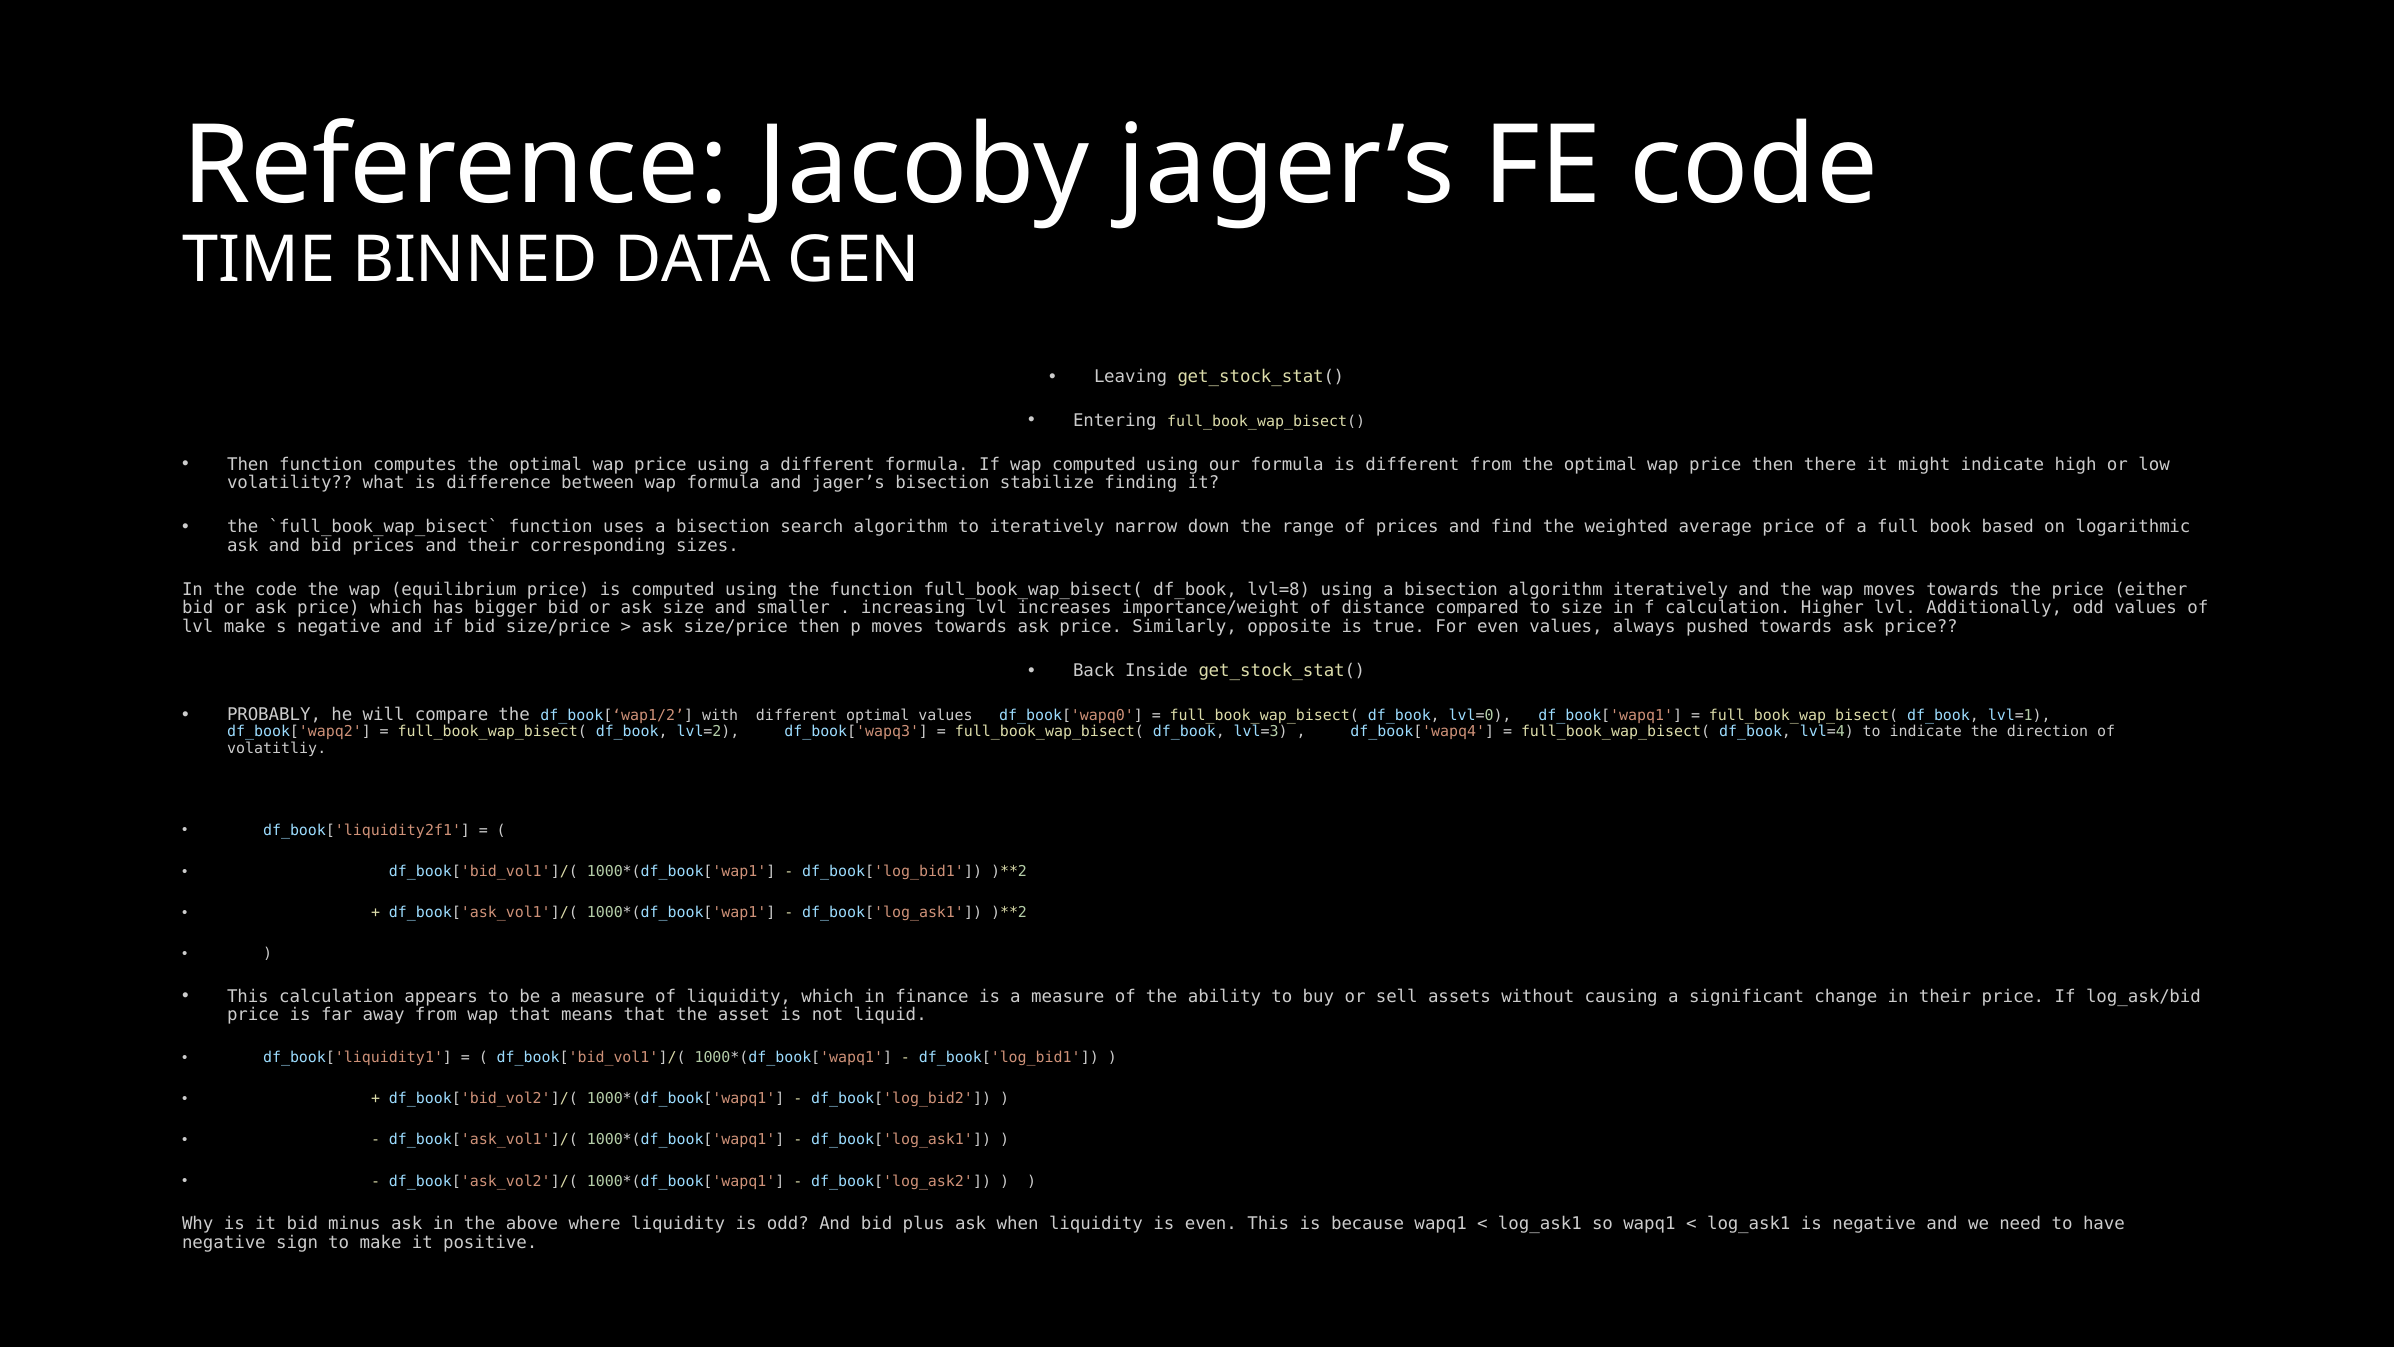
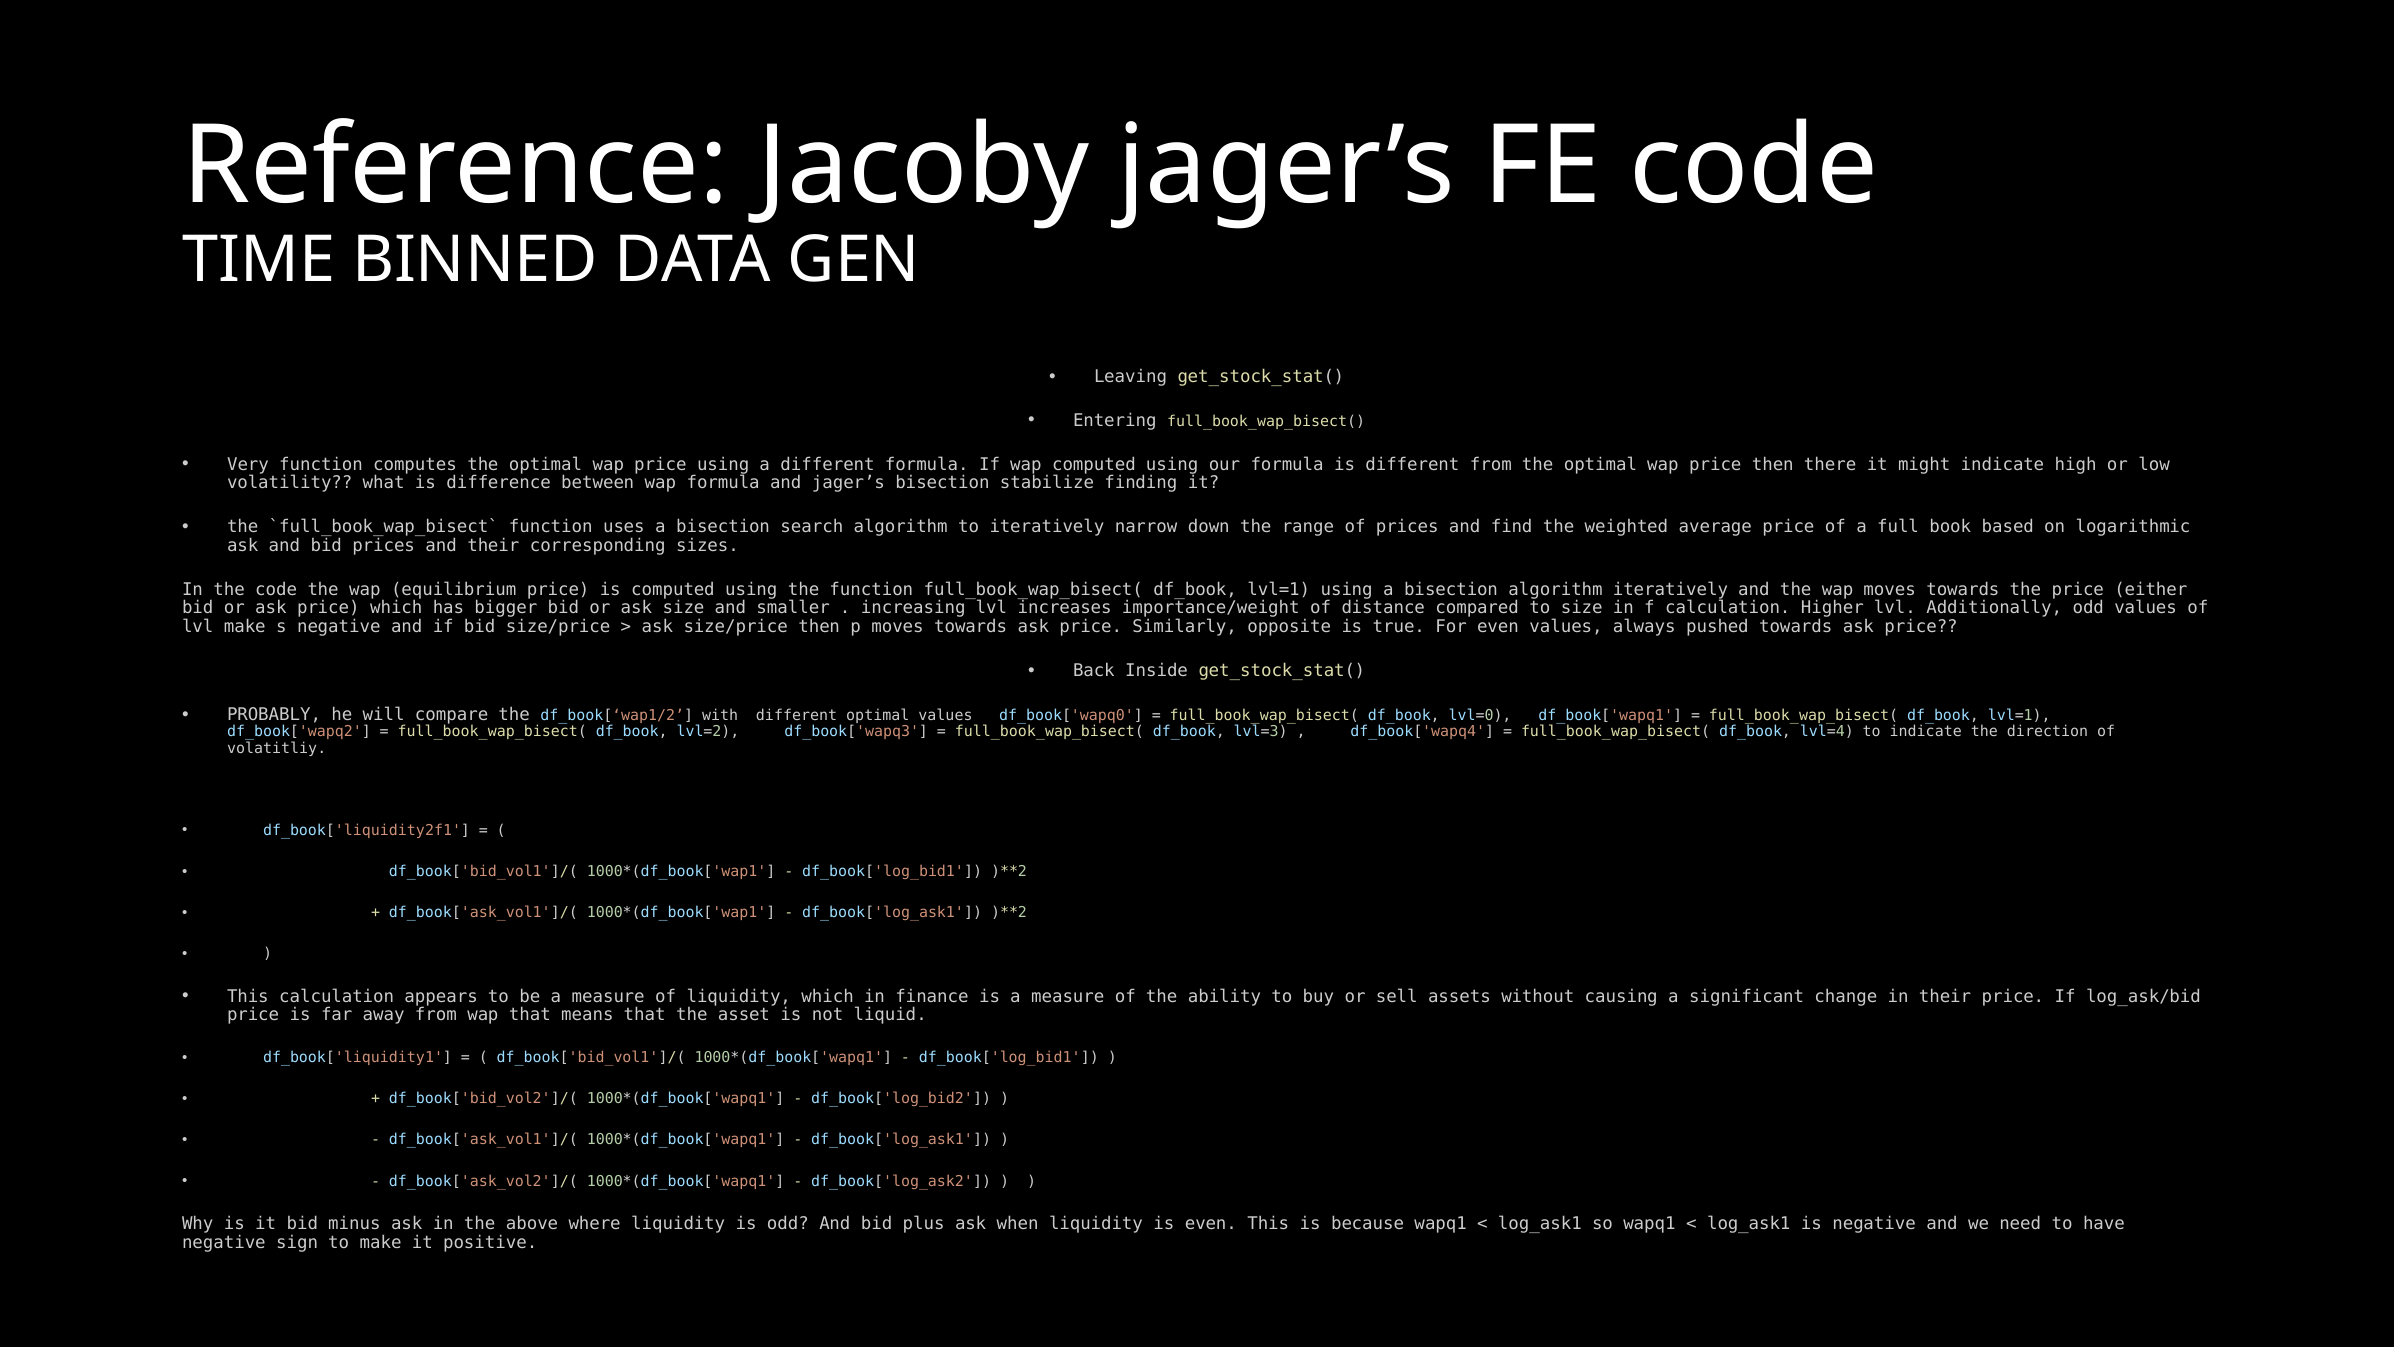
Then at (248, 464): Then -> Very
function full_book_wap_bisect( df_book lvl=8: lvl=8 -> lvl=1
